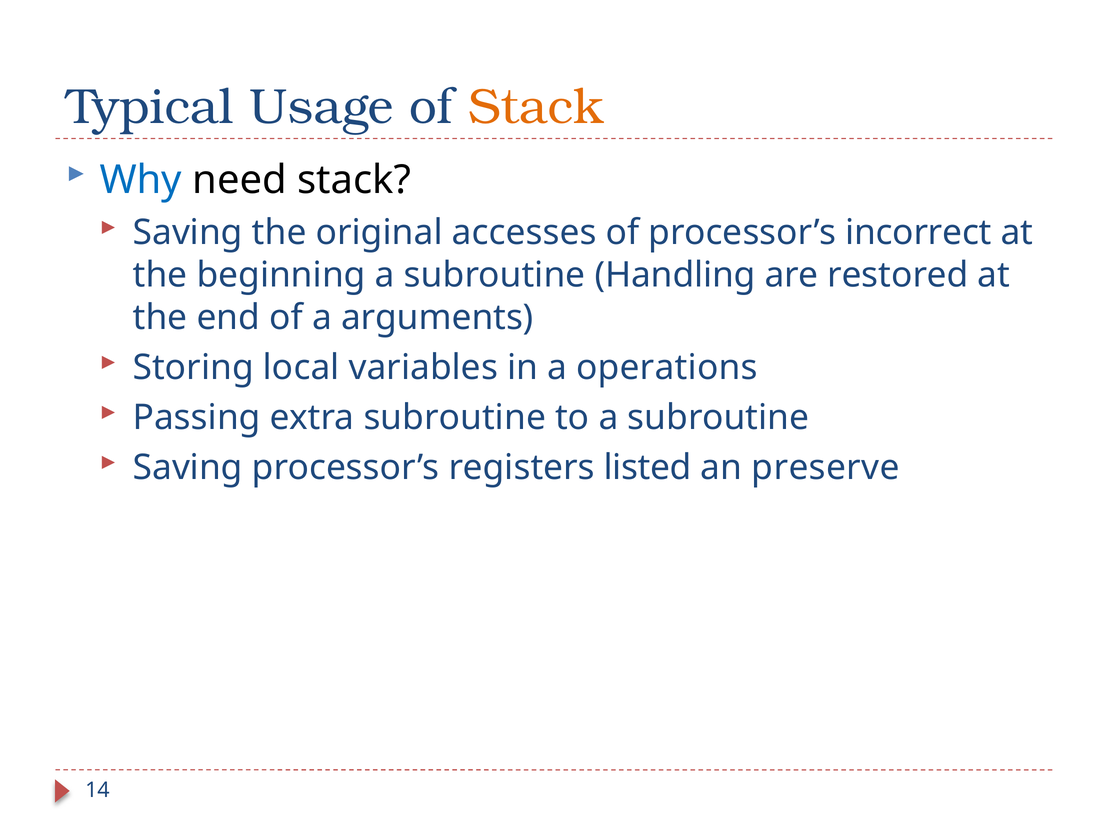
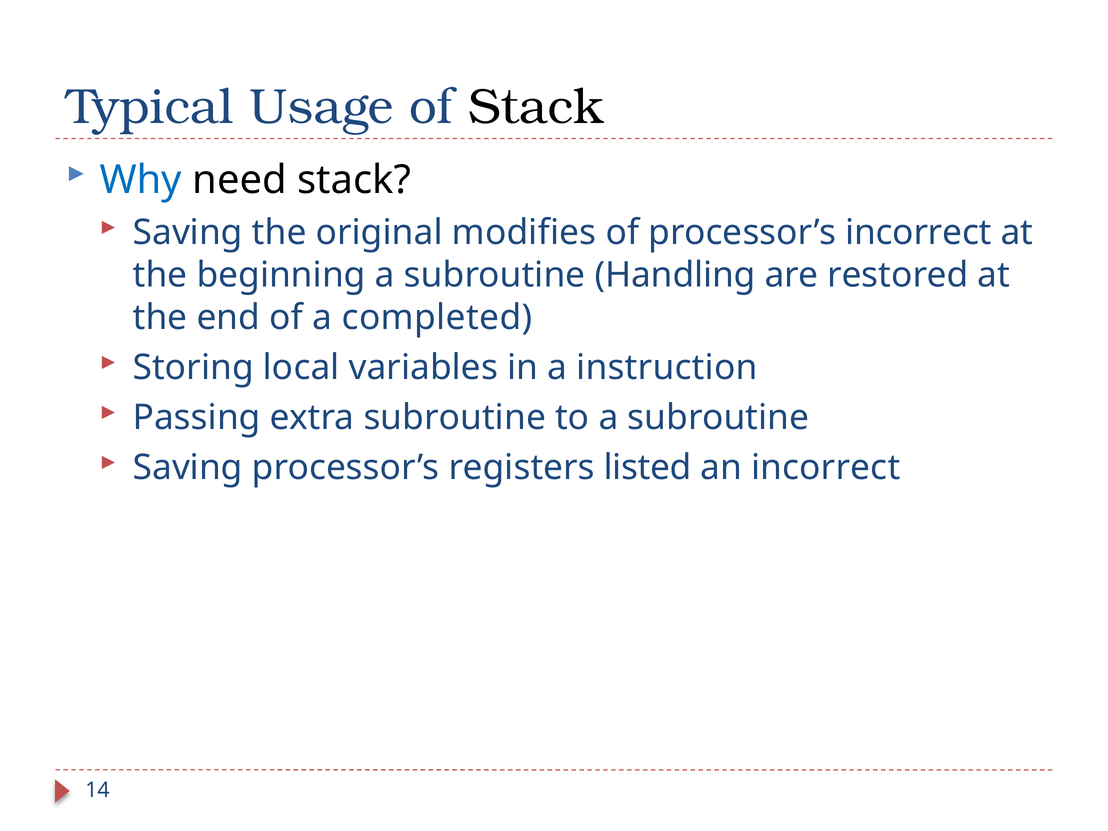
Stack at (536, 107) colour: orange -> black
accesses: accesses -> modifies
arguments: arguments -> completed
operations: operations -> instruction
an preserve: preserve -> incorrect
